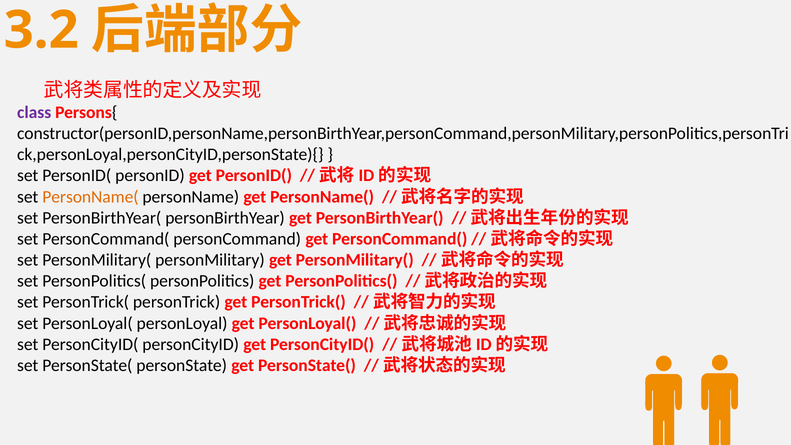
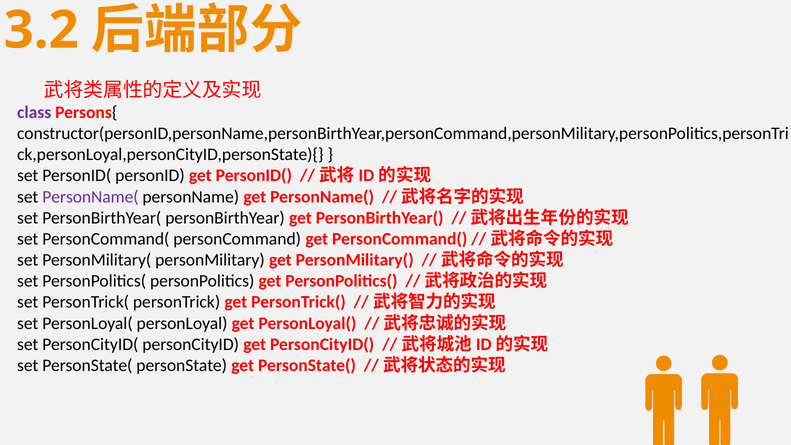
PersonName( at (90, 197) colour: orange -> purple
